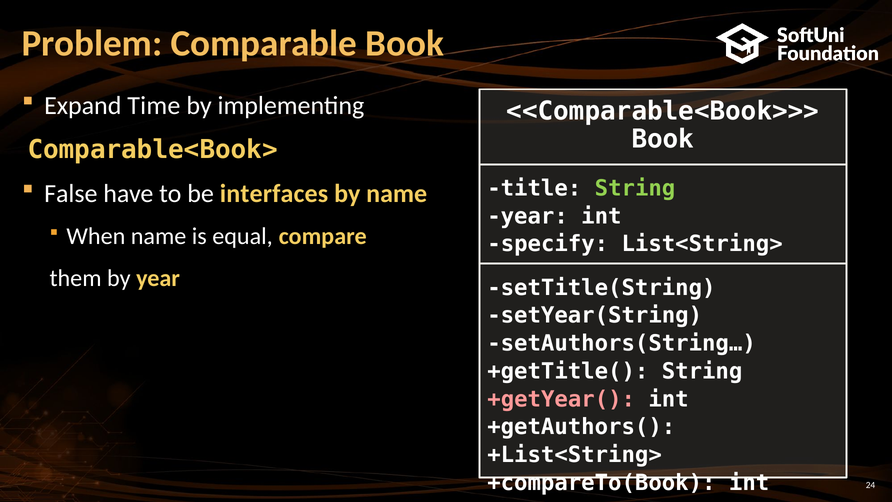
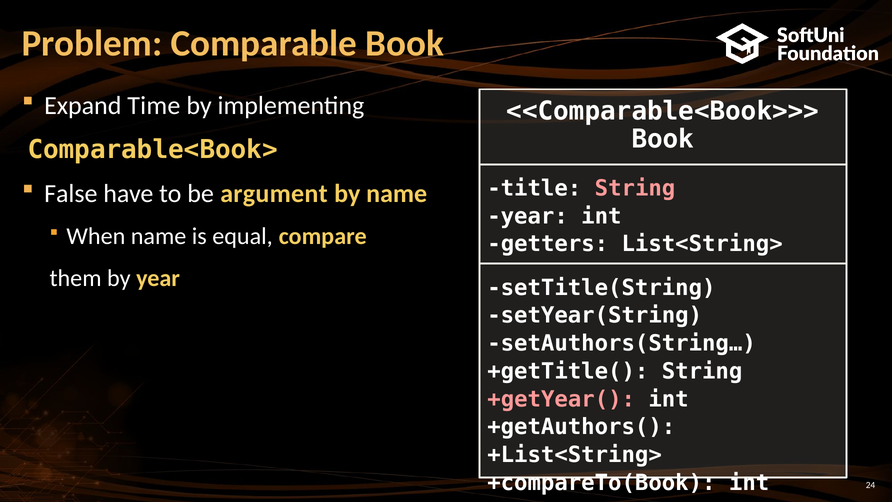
String at (635, 188) colour: light green -> pink
interfaces: interfaces -> argument
specify: specify -> getters
